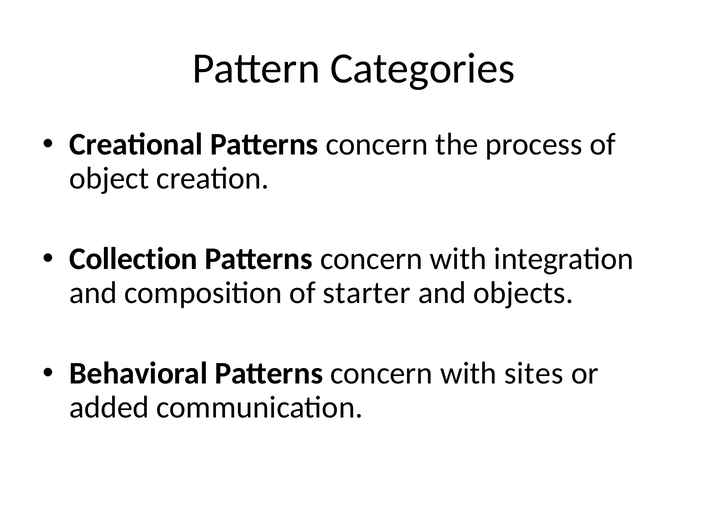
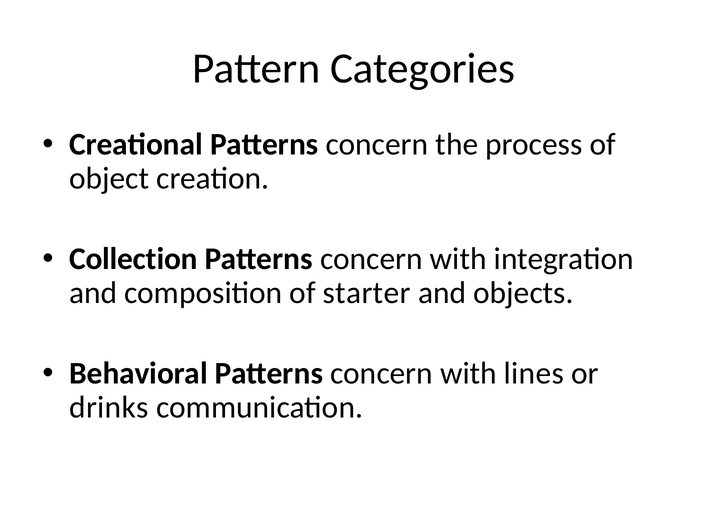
sites: sites -> lines
added: added -> drinks
